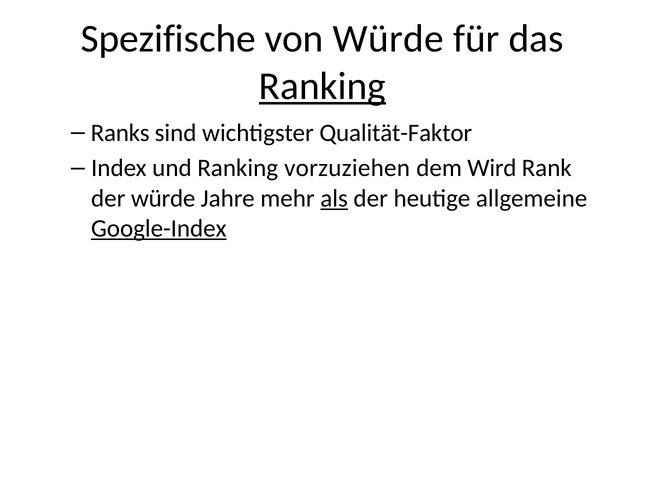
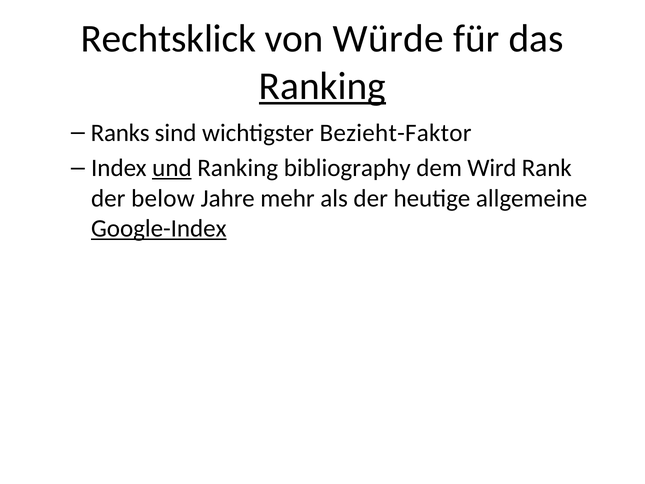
Spezifische: Spezifische -> Rechtsklick
Qualität-Faktor: Qualität-Faktor -> Bezieht-Faktor
und underline: none -> present
vorzuziehen: vorzuziehen -> bibliography
der würde: würde -> below
als underline: present -> none
